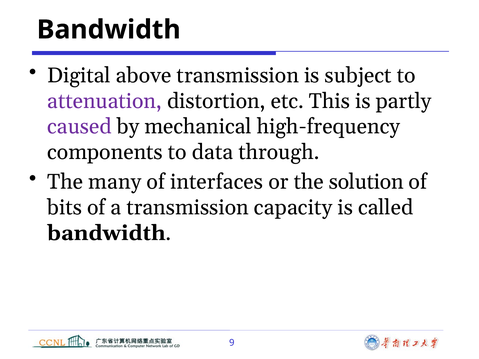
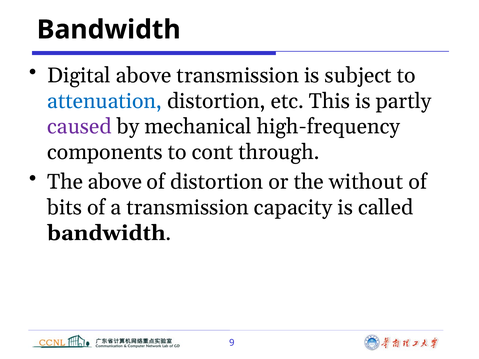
attenuation colour: purple -> blue
data: data -> cont
The many: many -> above
of interfaces: interfaces -> distortion
solution: solution -> without
